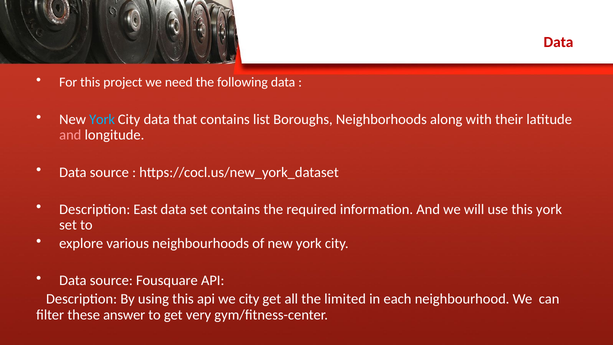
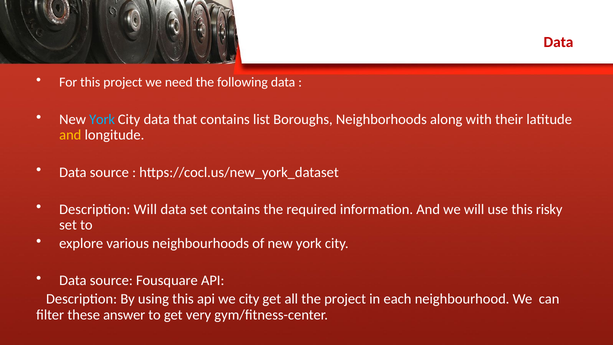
and at (70, 135) colour: pink -> yellow
Description East: East -> Will
this york: york -> risky
the limited: limited -> project
